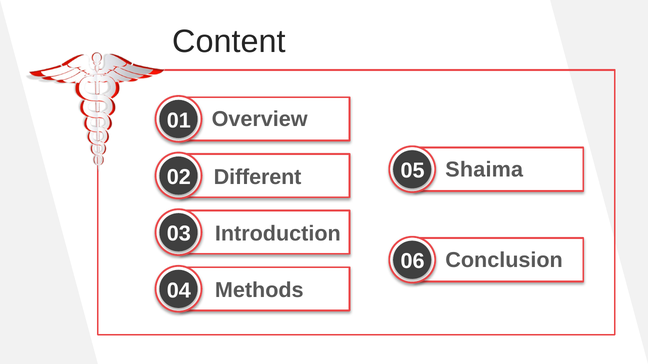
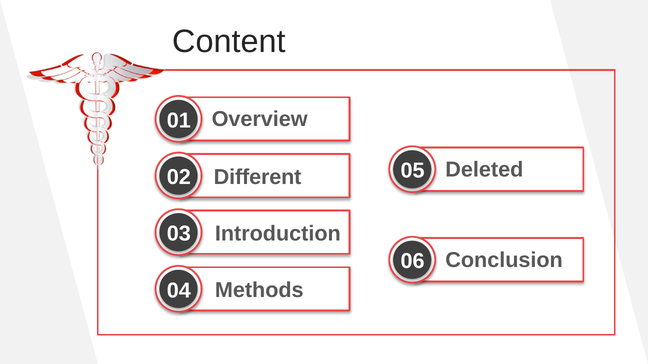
Shaima: Shaima -> Deleted
